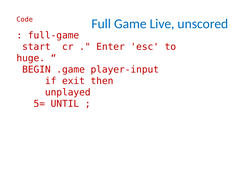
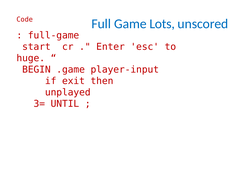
Live: Live -> Lots
5=: 5= -> 3=
